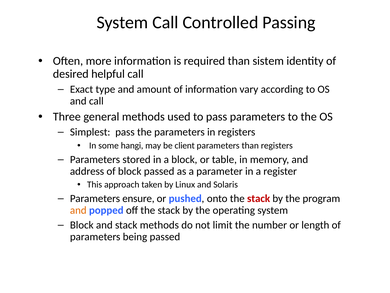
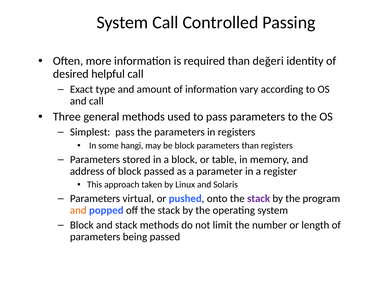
sistem: sistem -> değeri
be client: client -> block
ensure: ensure -> virtual
stack at (259, 198) colour: red -> purple
